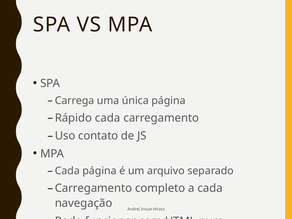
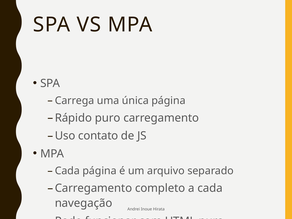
Rápido cada: cada -> puro
